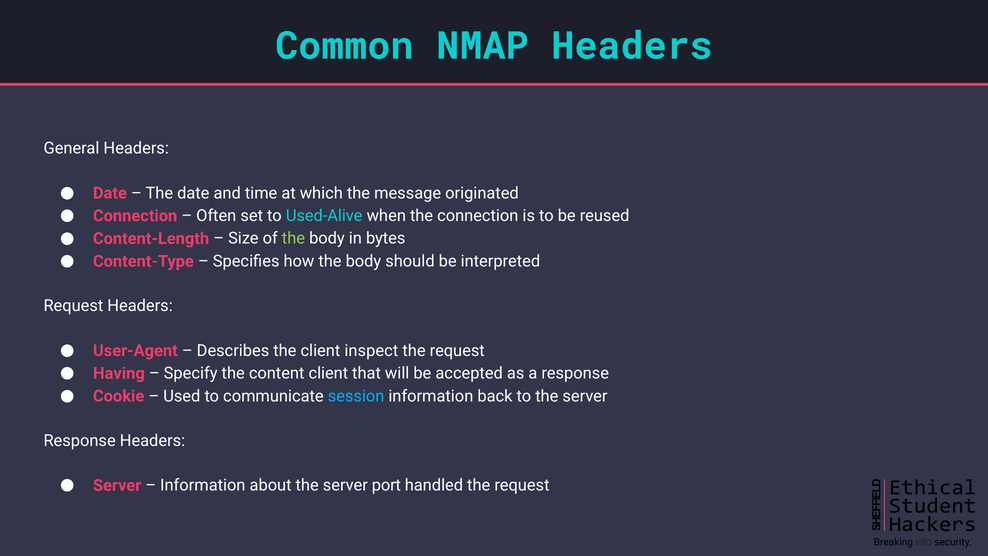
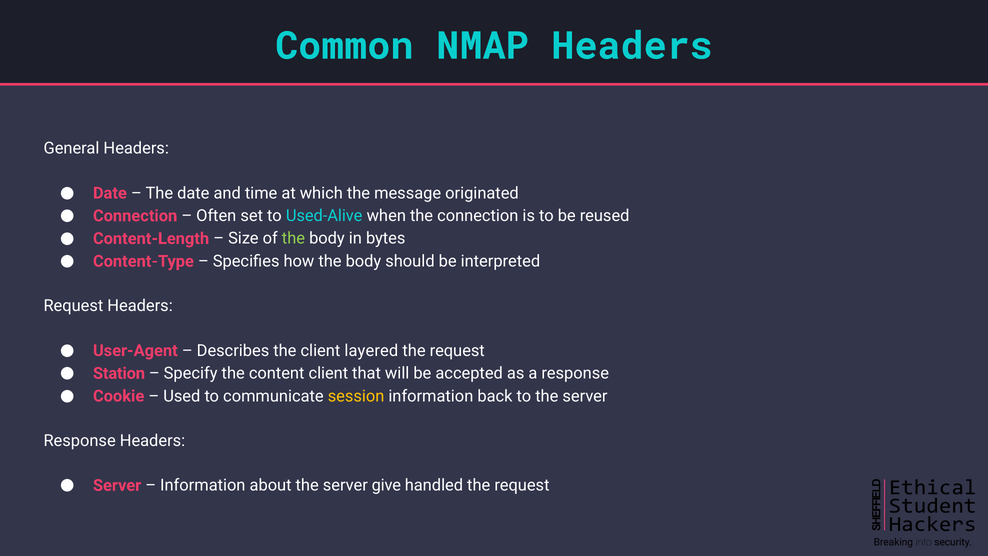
inspect: inspect -> layered
Having: Having -> Station
session colour: light blue -> yellow
port: port -> give
